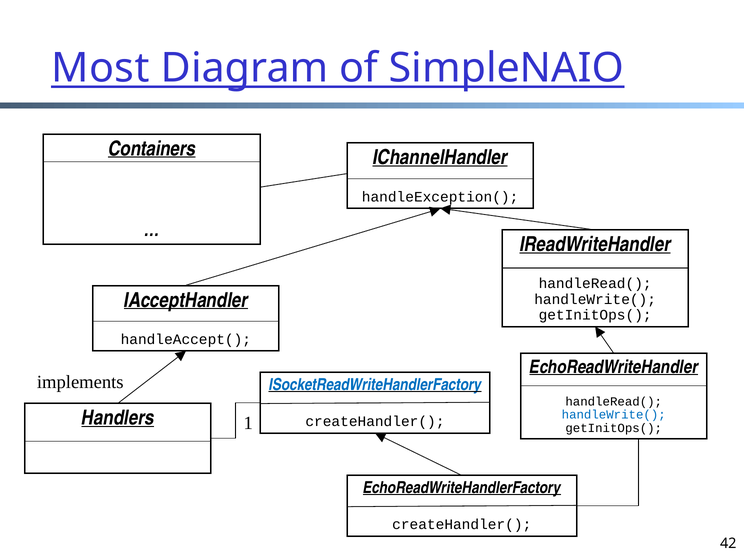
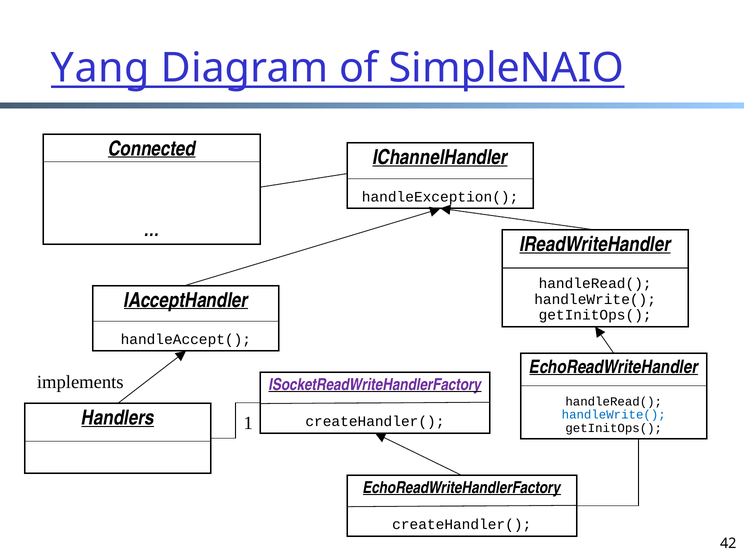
Most: Most -> Yang
Containers: Containers -> Connected
ISocketReadWriteHandlerFactory colour: blue -> purple
